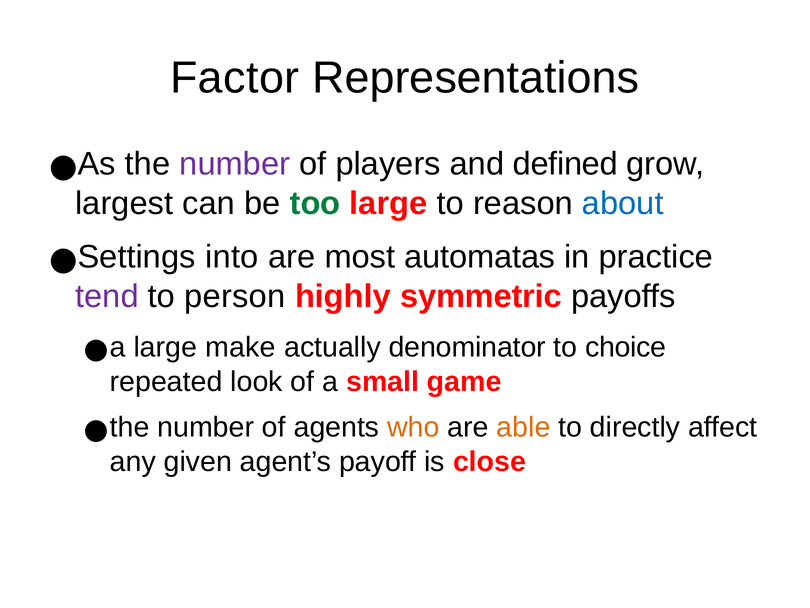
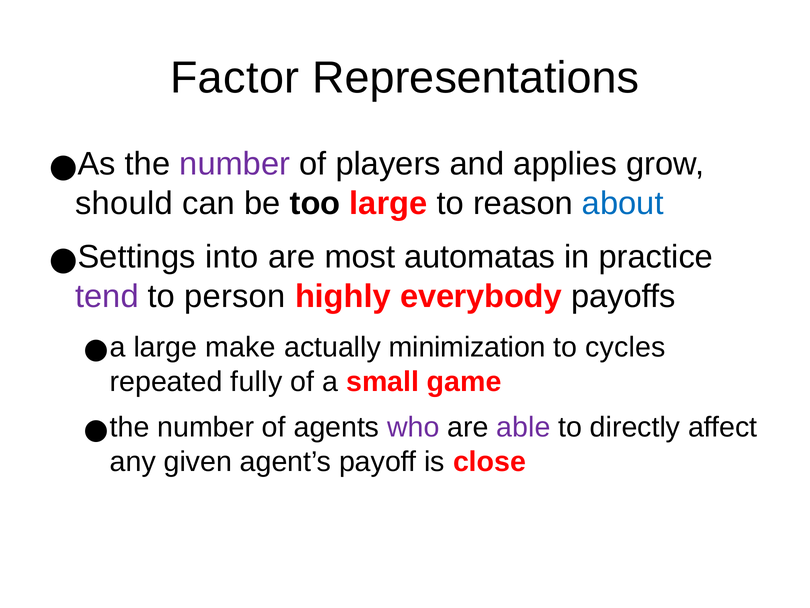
defined: defined -> applies
largest: largest -> should
too colour: green -> black
symmetric: symmetric -> everybody
denominator: denominator -> minimization
choice: choice -> cycles
look: look -> fully
who colour: orange -> purple
able colour: orange -> purple
